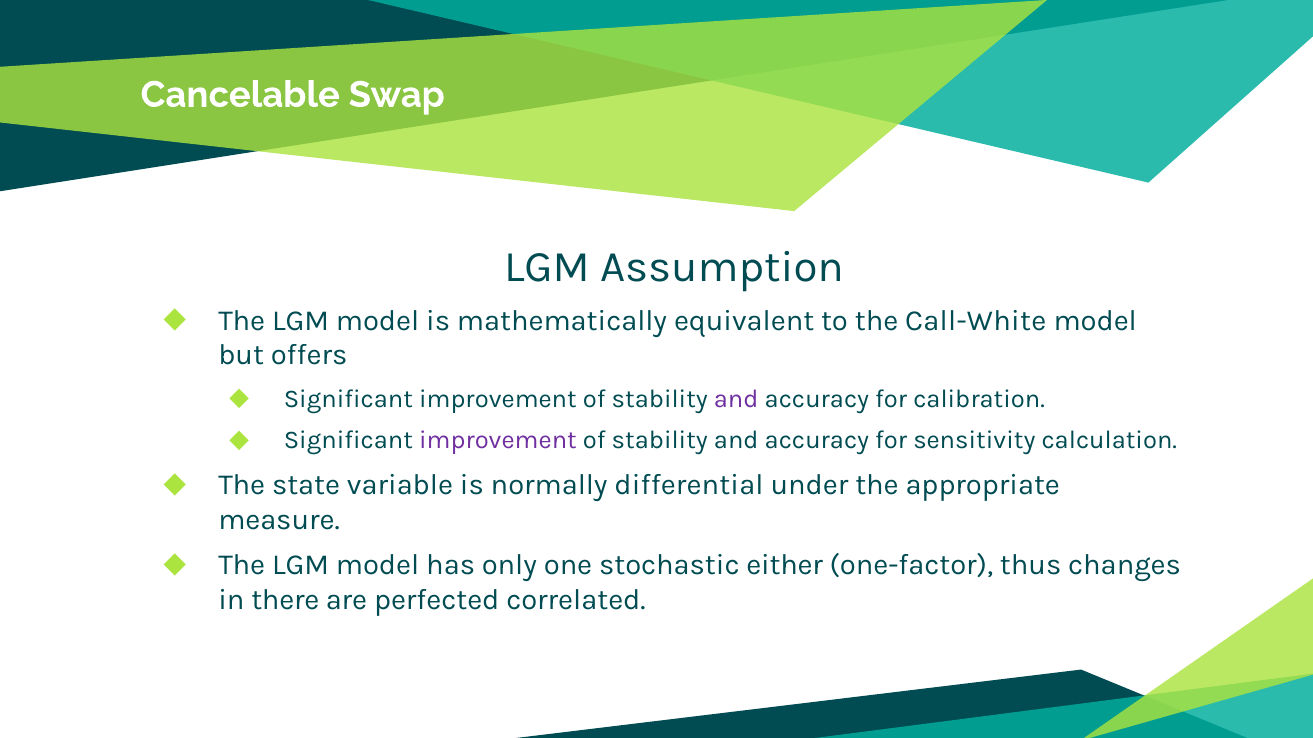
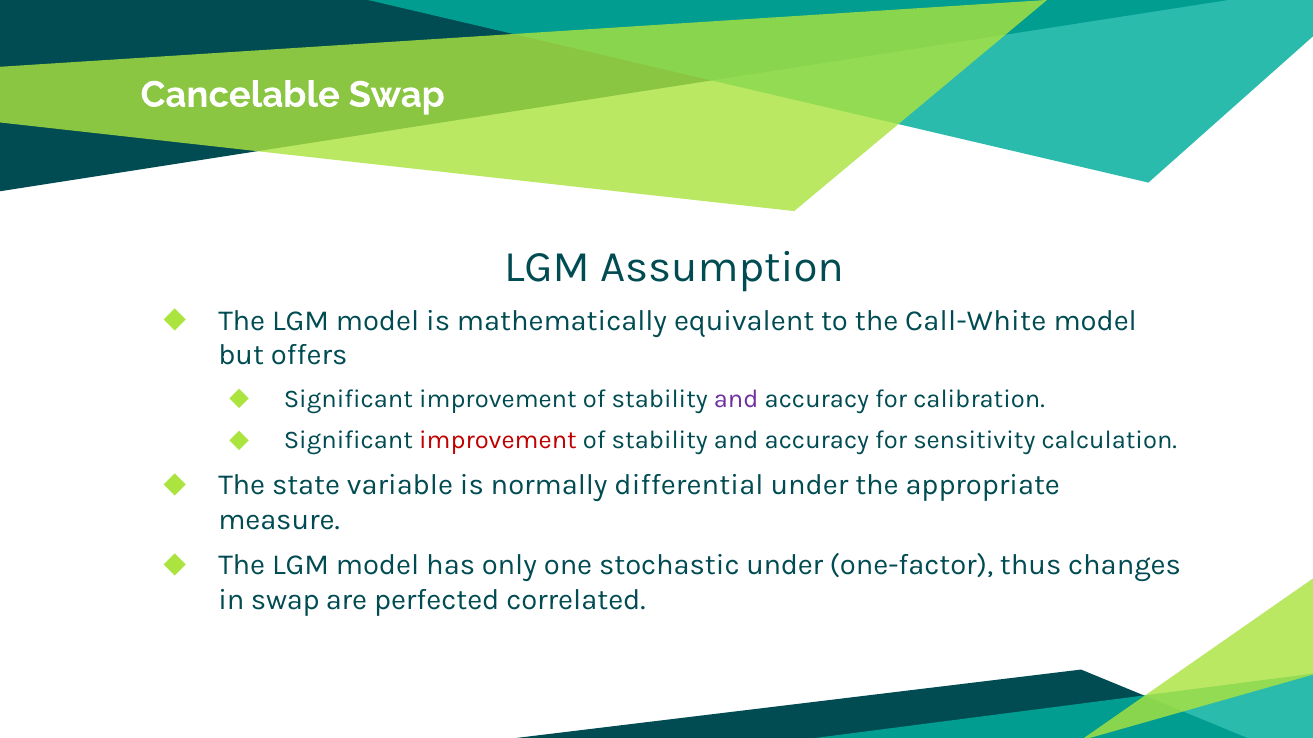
improvement at (498, 441) colour: purple -> red
stochastic either: either -> under
in there: there -> swap
